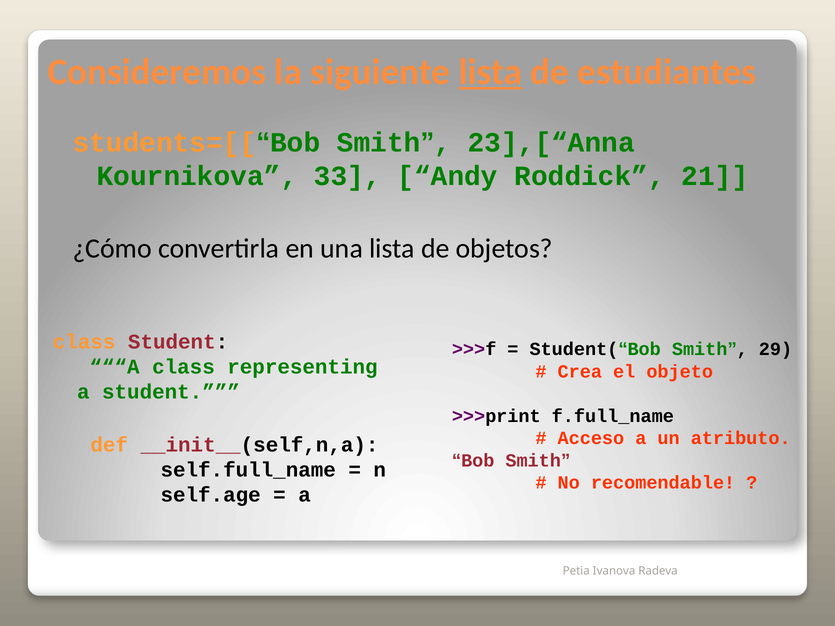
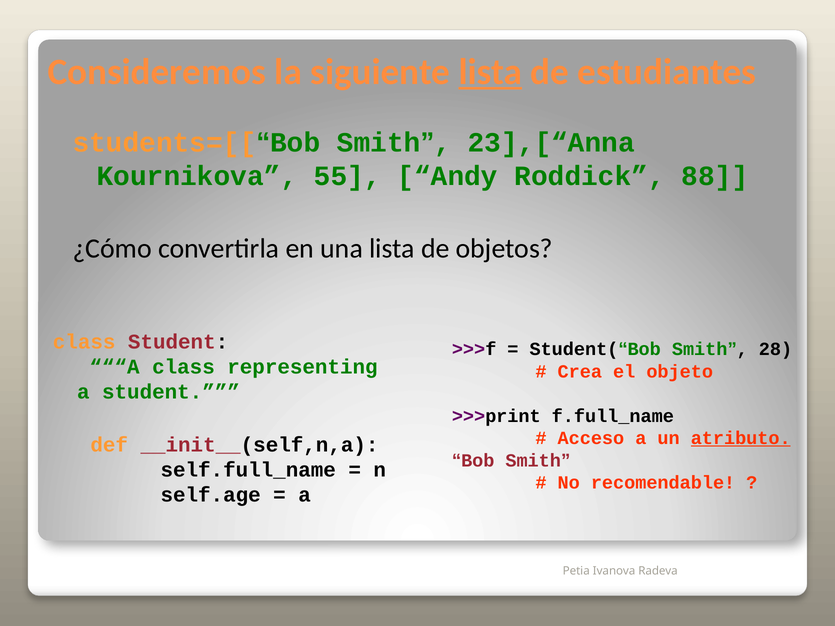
33: 33 -> 55
21: 21 -> 88
29: 29 -> 28
atributo underline: none -> present
